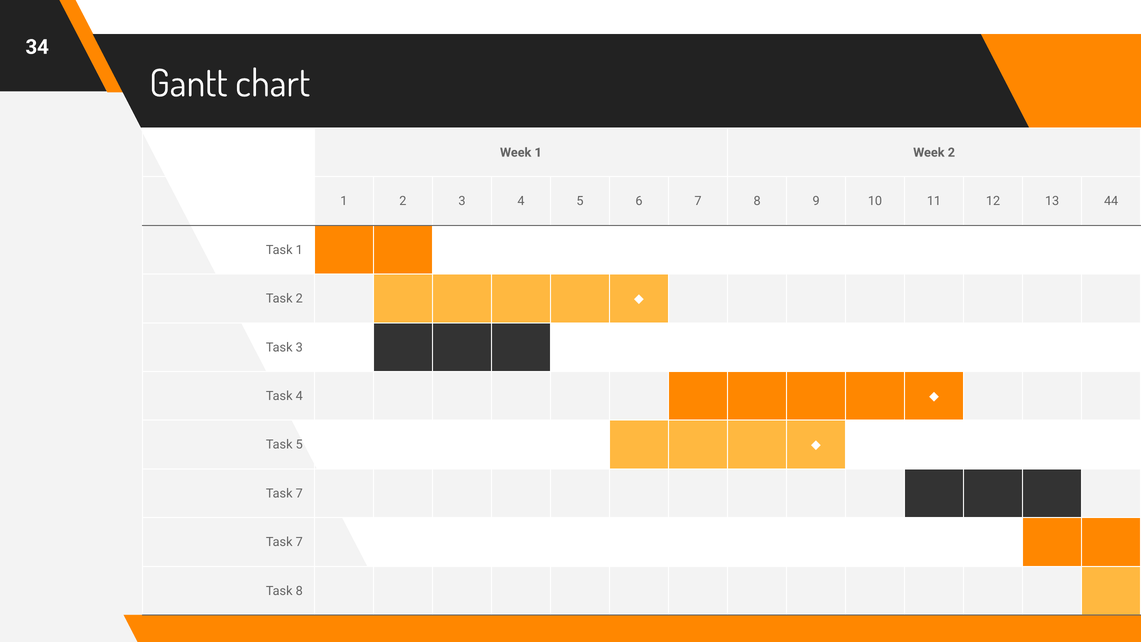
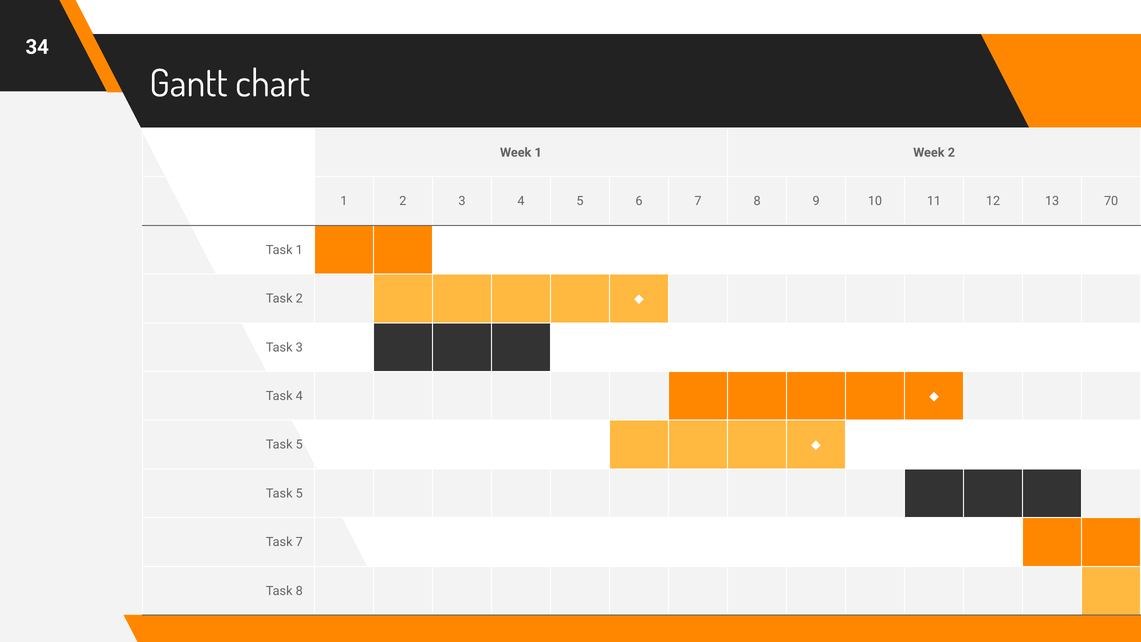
44: 44 -> 70
7 at (299, 493): 7 -> 5
